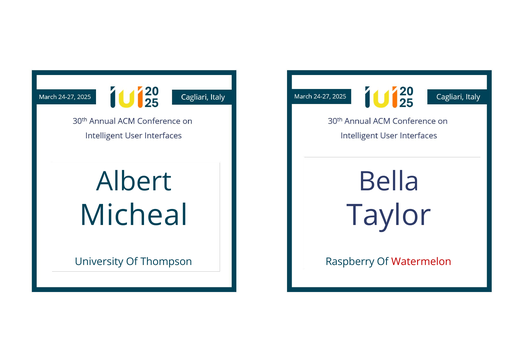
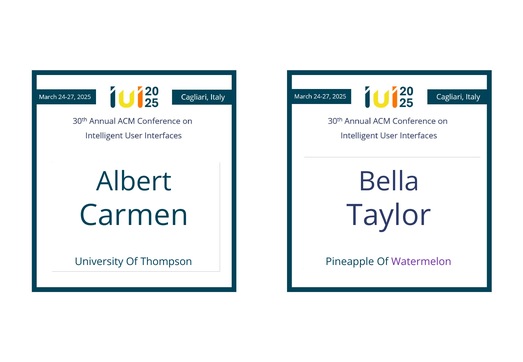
Micheal: Micheal -> Carmen
Raspberry: Raspberry -> Pineapple
Watermelon colour: red -> purple
